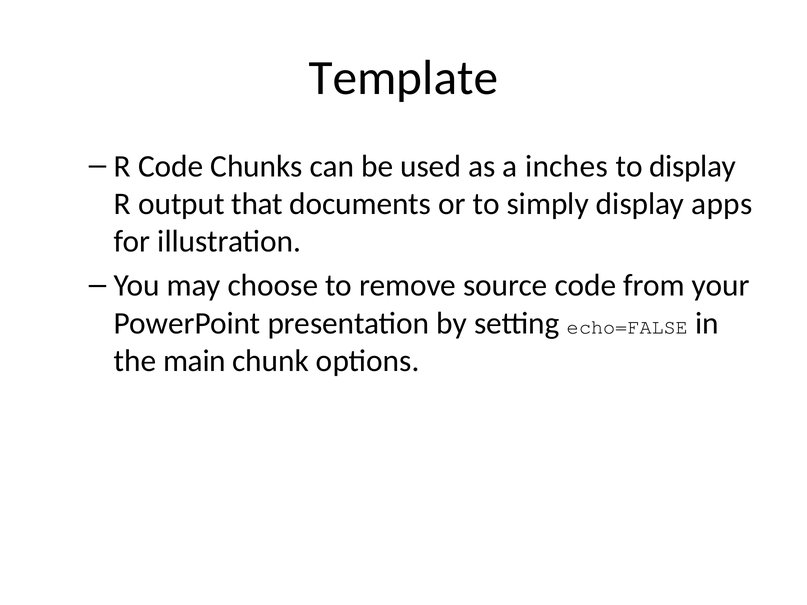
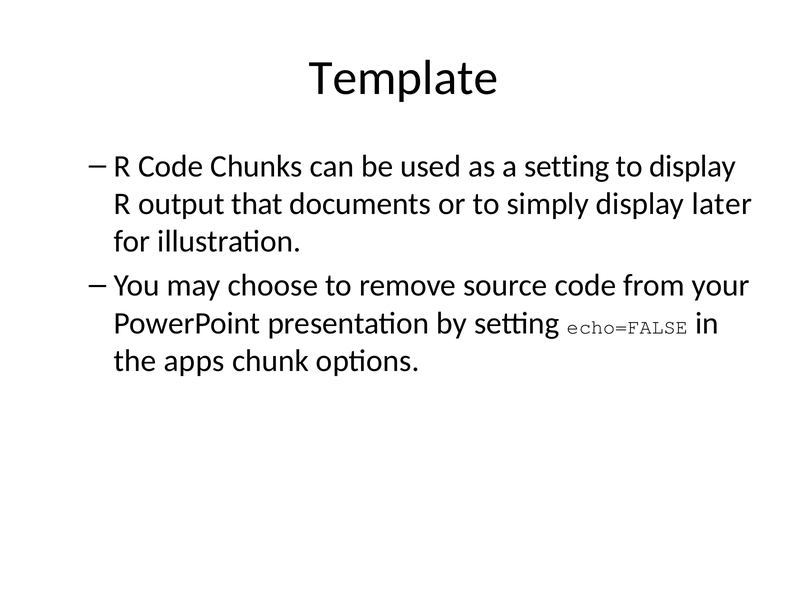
a inches: inches -> setting
apps: apps -> later
main: main -> apps
